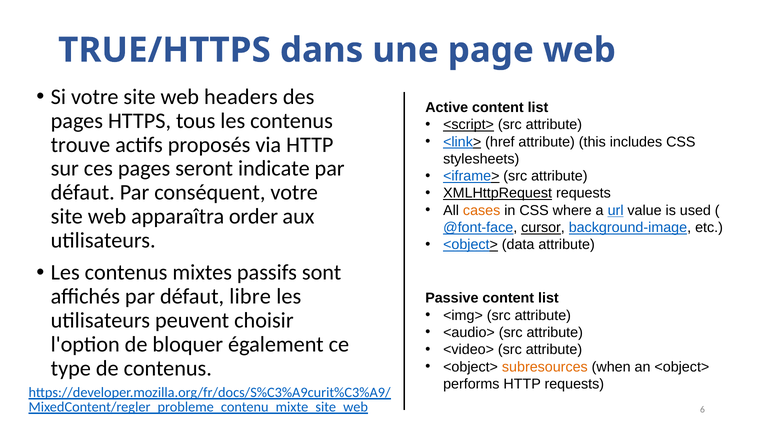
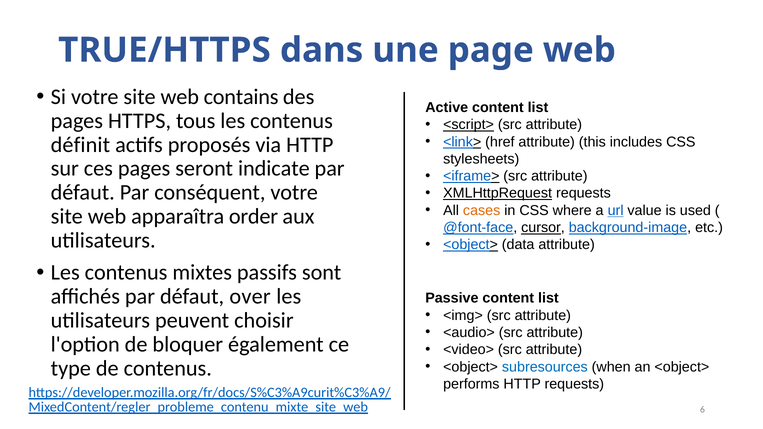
headers: headers -> contains
trouve: trouve -> définit
libre: libre -> over
subresources colour: orange -> blue
